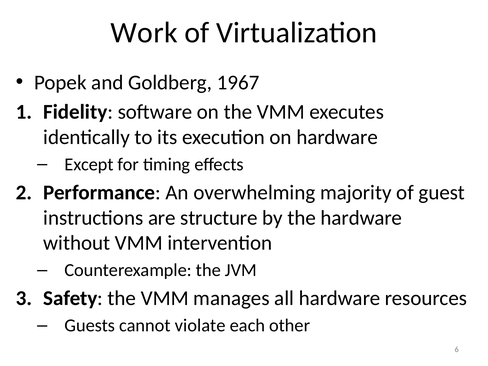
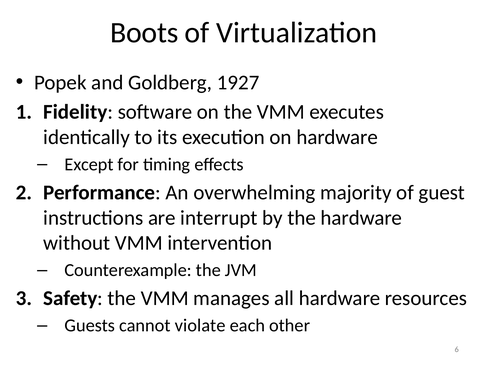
Work: Work -> Boots
1967: 1967 -> 1927
structure: structure -> interrupt
